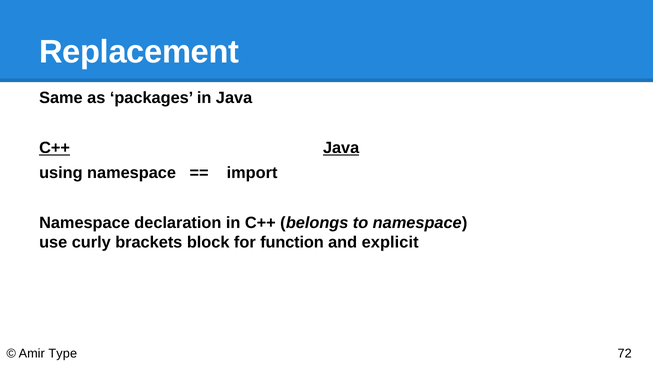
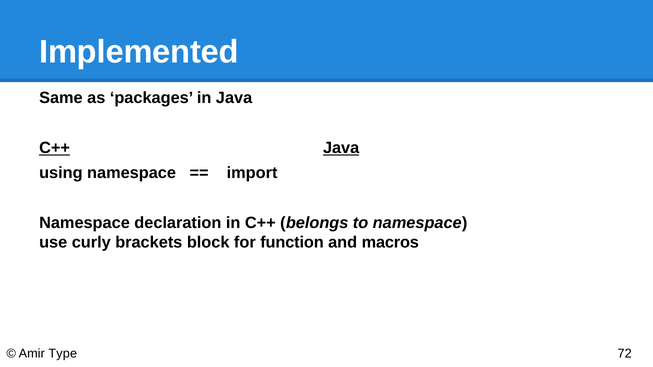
Replacement: Replacement -> Implemented
explicit: explicit -> macros
